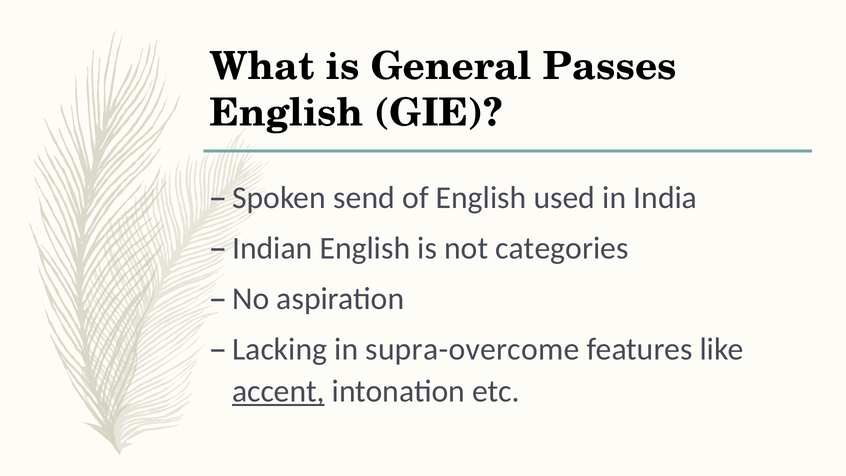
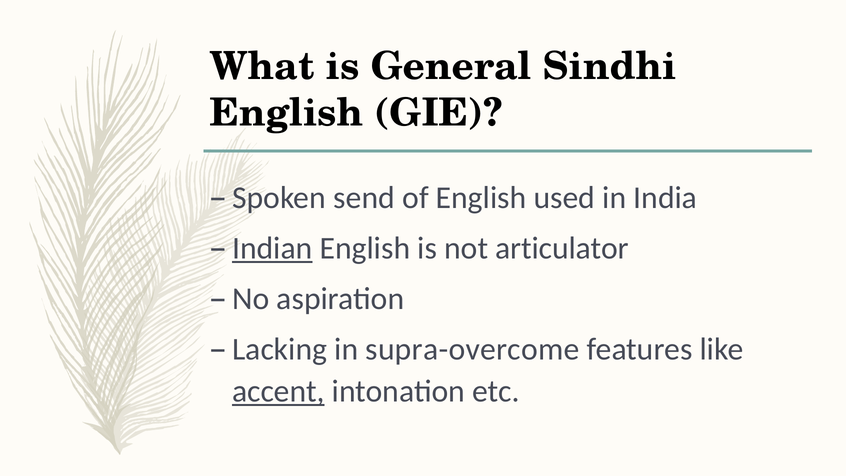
Passes: Passes -> Sindhi
Indian underline: none -> present
categories: categories -> articulator
